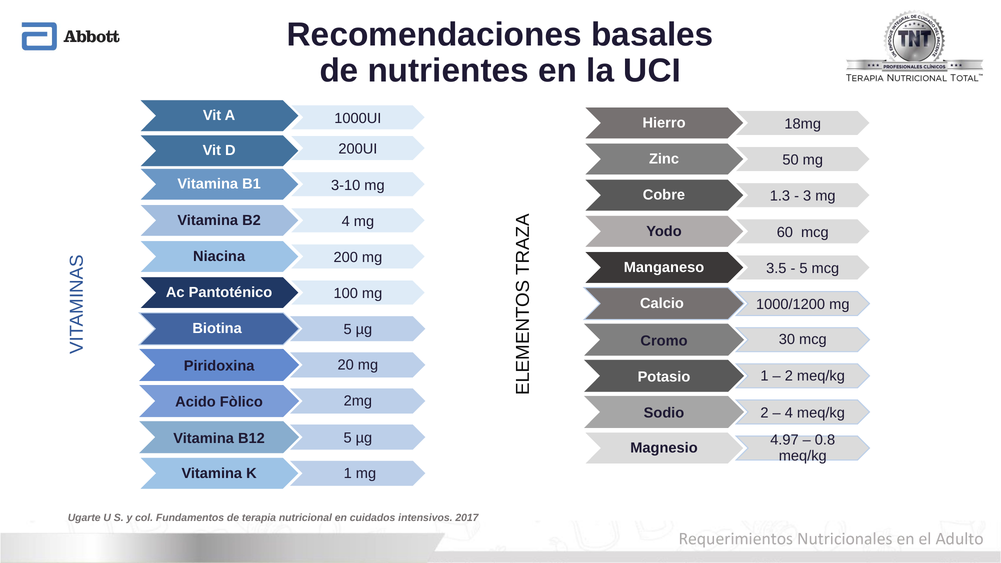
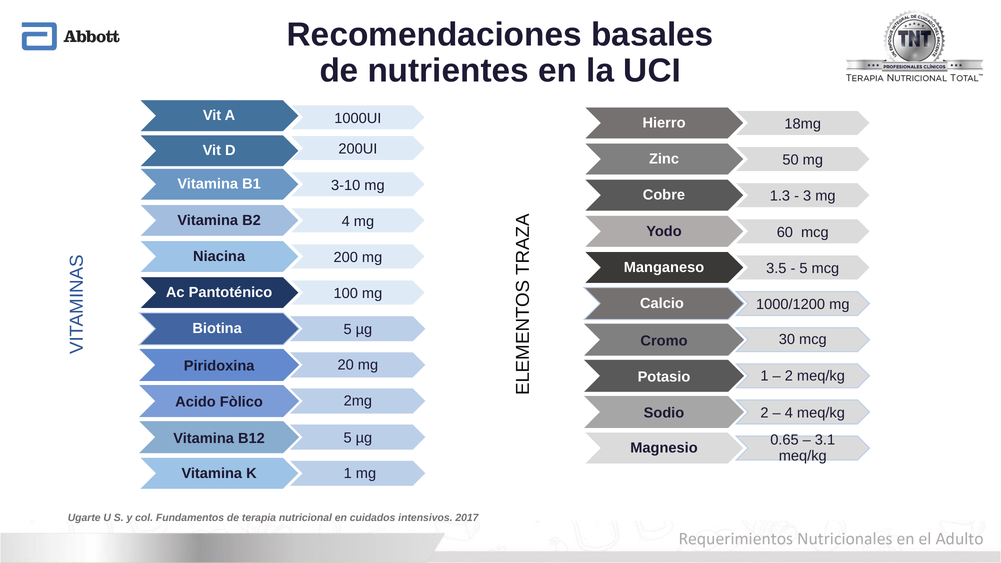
4.97: 4.97 -> 0.65
0.8: 0.8 -> 3.1
